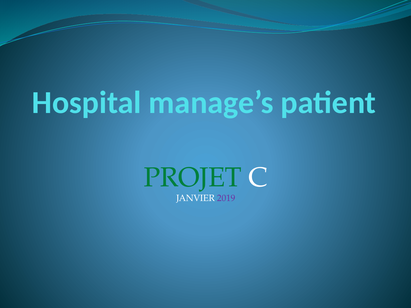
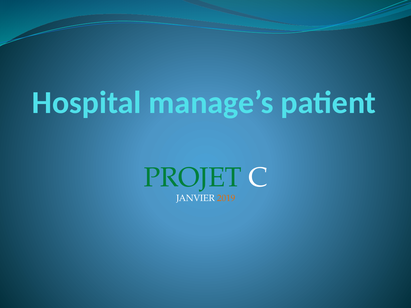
2019 colour: purple -> orange
